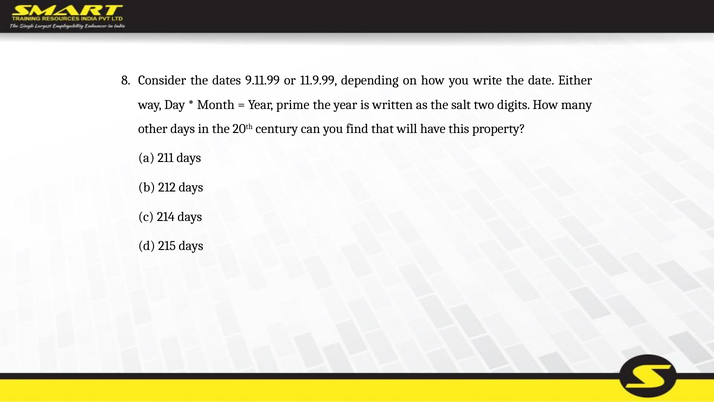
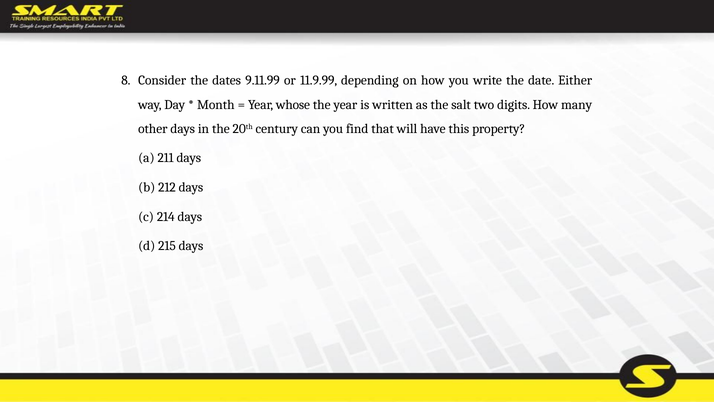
prime: prime -> whose
